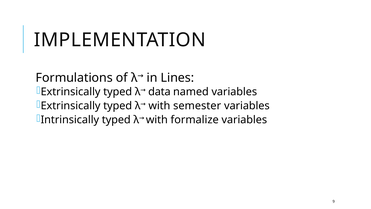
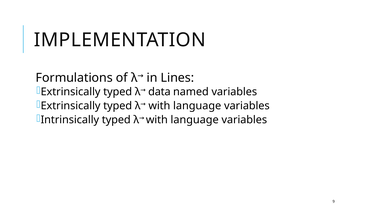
semester at (197, 106): semester -> language
formalize at (195, 120): formalize -> language
